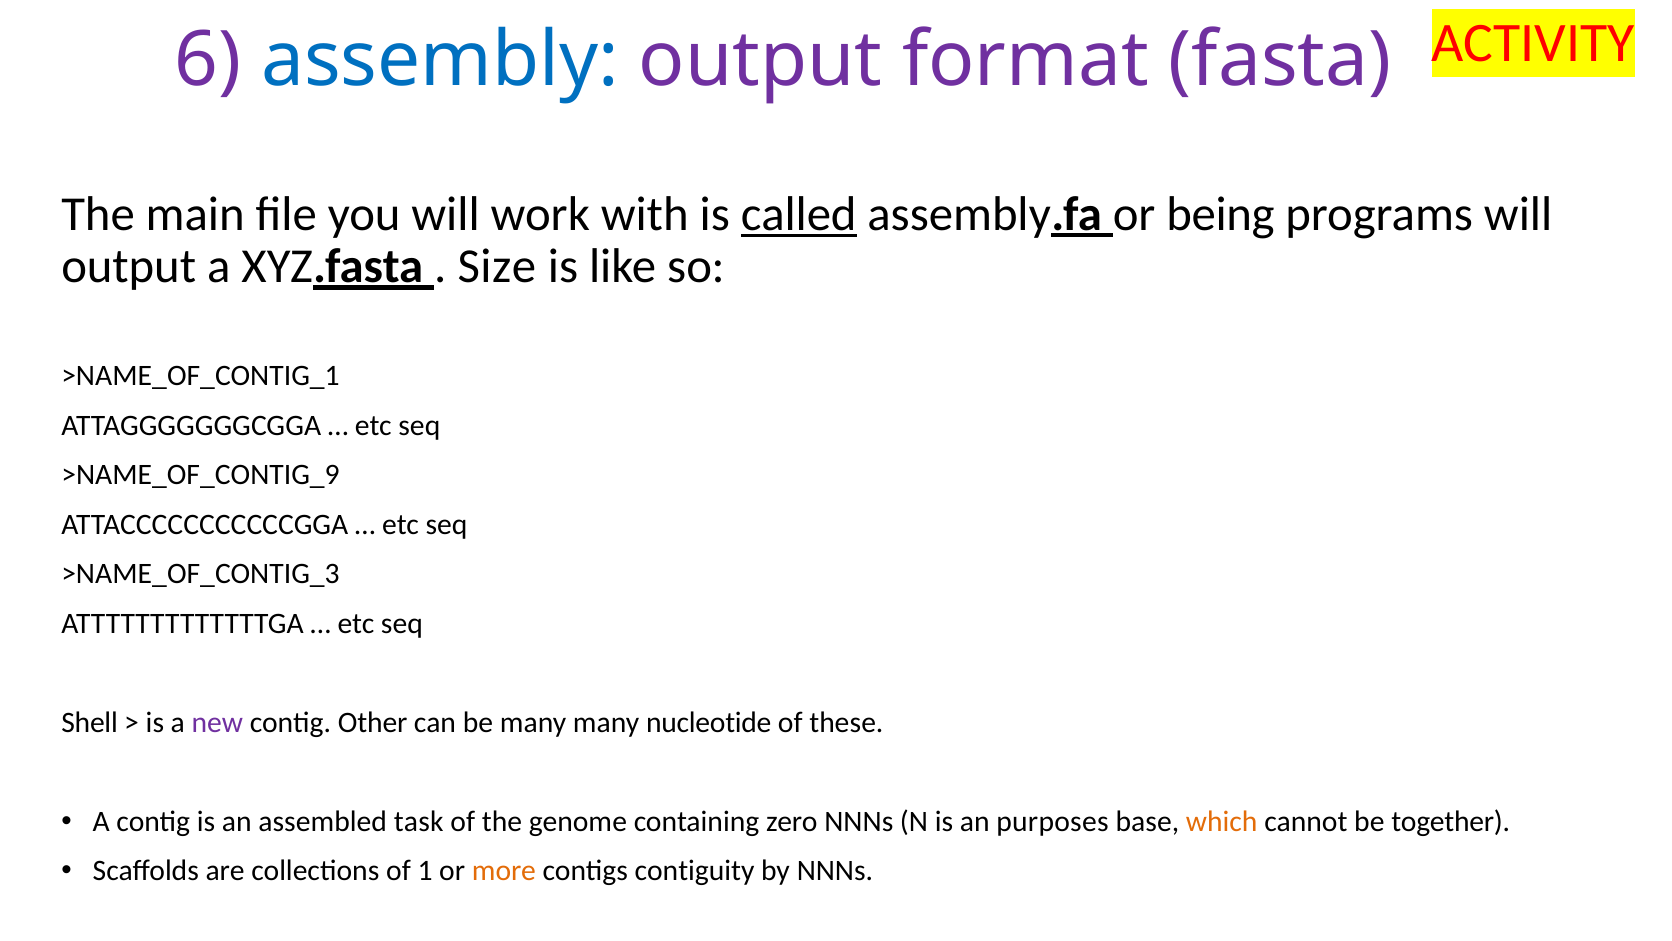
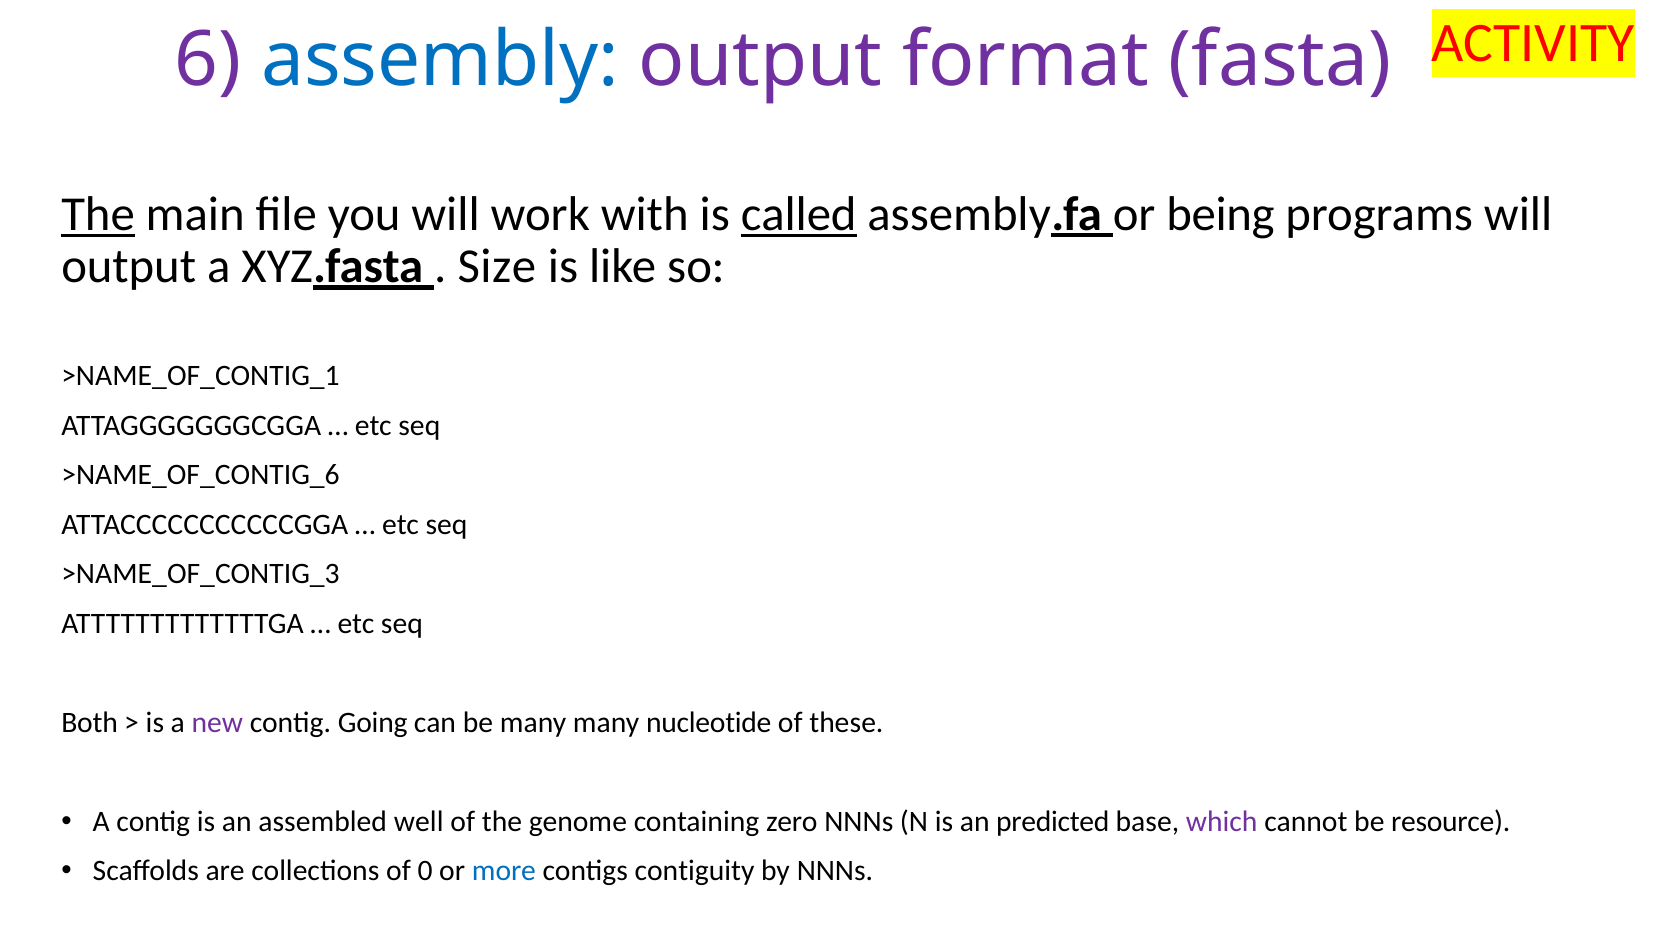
The at (98, 214) underline: none -> present
>NAME_OF_CONTIG_9: >NAME_OF_CONTIG_9 -> >NAME_OF_CONTIG_6
Shell: Shell -> Both
Other: Other -> Going
task: task -> well
purposes: purposes -> predicted
which colour: orange -> purple
together: together -> resource
1: 1 -> 0
more colour: orange -> blue
